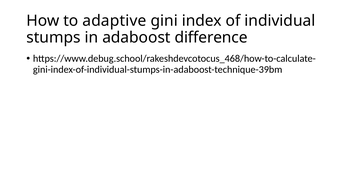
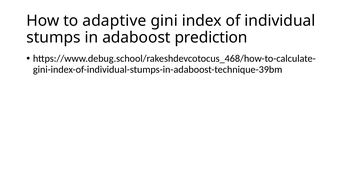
difference: difference -> prediction
